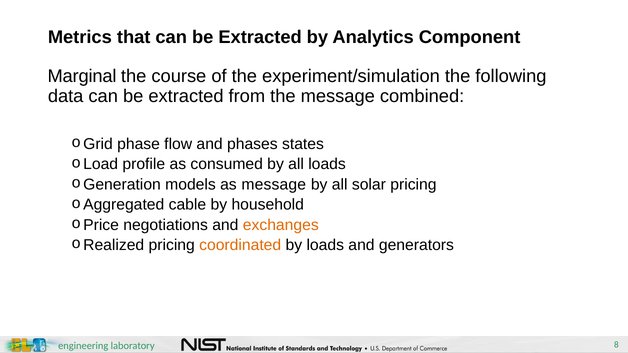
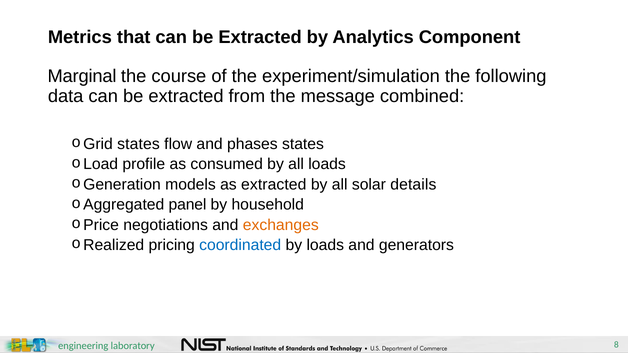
phase at (139, 144): phase -> states
as message: message -> extracted
solar pricing: pricing -> details
cable: cable -> panel
coordinated colour: orange -> blue
